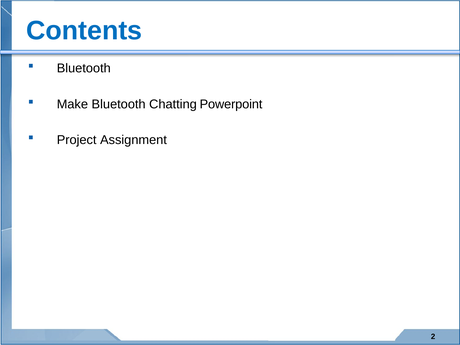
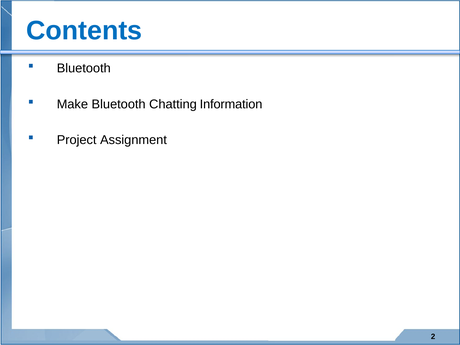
Powerpoint: Powerpoint -> Information
